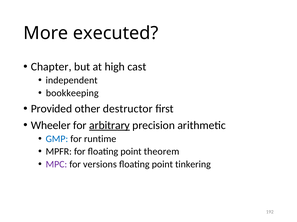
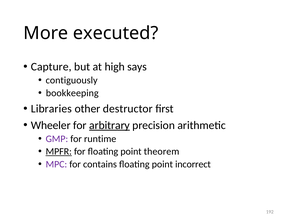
Chapter: Chapter -> Capture
cast: cast -> says
independent: independent -> contiguously
Provided: Provided -> Libraries
GMP colour: blue -> purple
MPFR underline: none -> present
versions: versions -> contains
tinkering: tinkering -> incorrect
